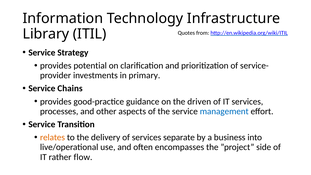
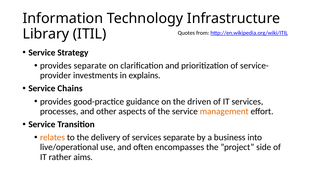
provides potential: potential -> separate
primary: primary -> explains
management colour: blue -> orange
flow: flow -> aims
